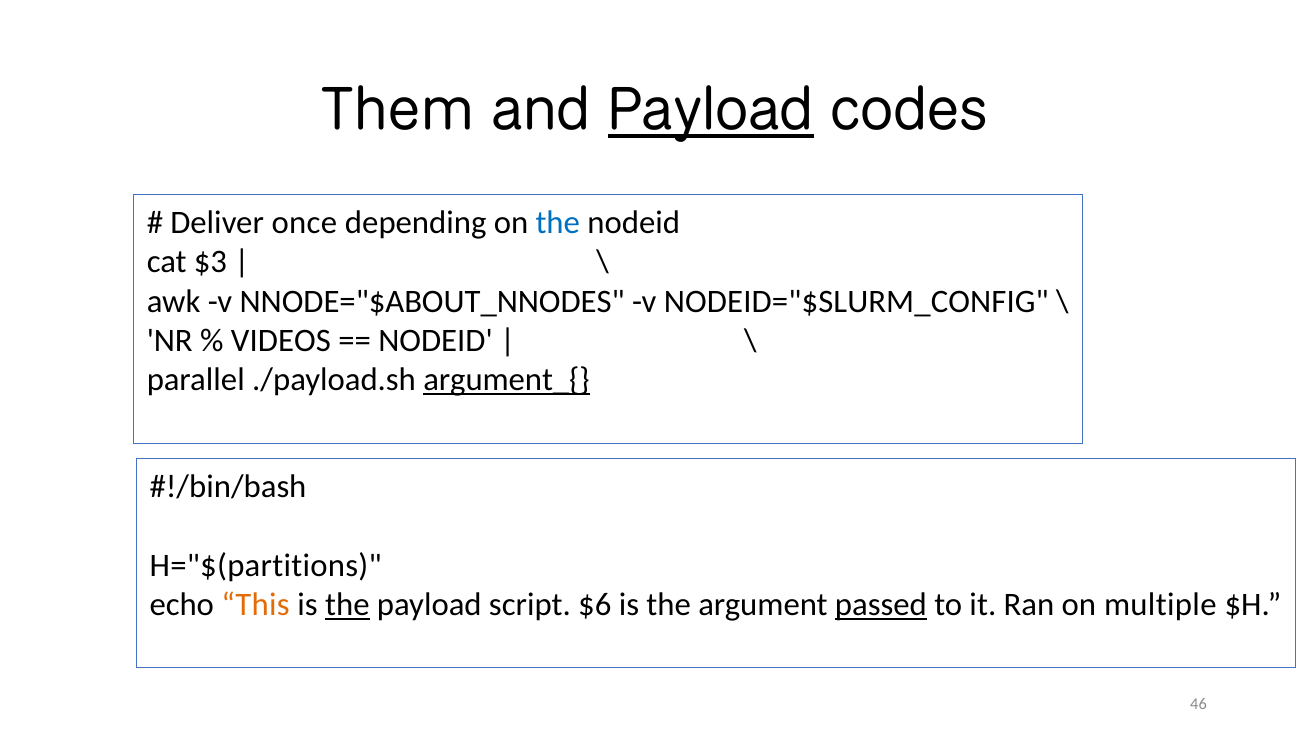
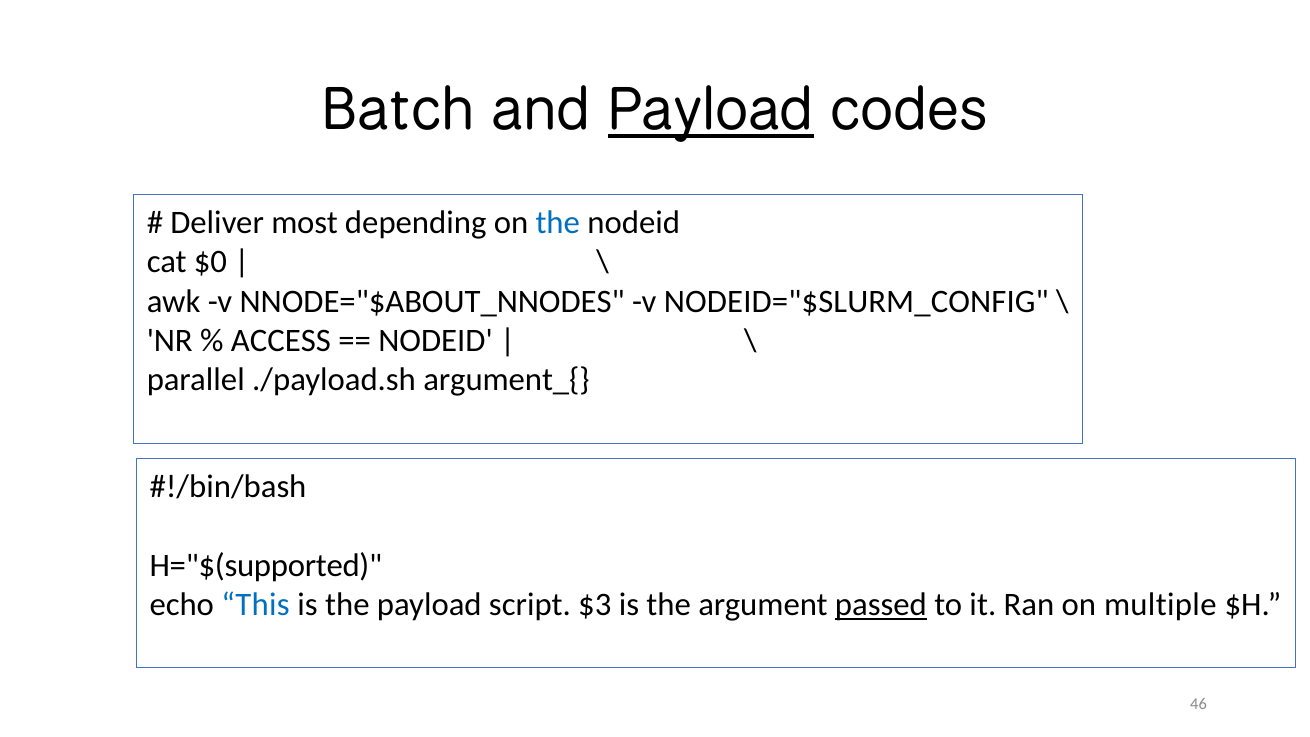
Them: Them -> Batch
once: once -> most
$3: $3 -> $0
VIDEOS: VIDEOS -> ACCESS
argument_{ underline: present -> none
H="$(partitions: H="$(partitions -> H="$(supported
This colour: orange -> blue
the at (347, 605) underline: present -> none
$6: $6 -> $3
